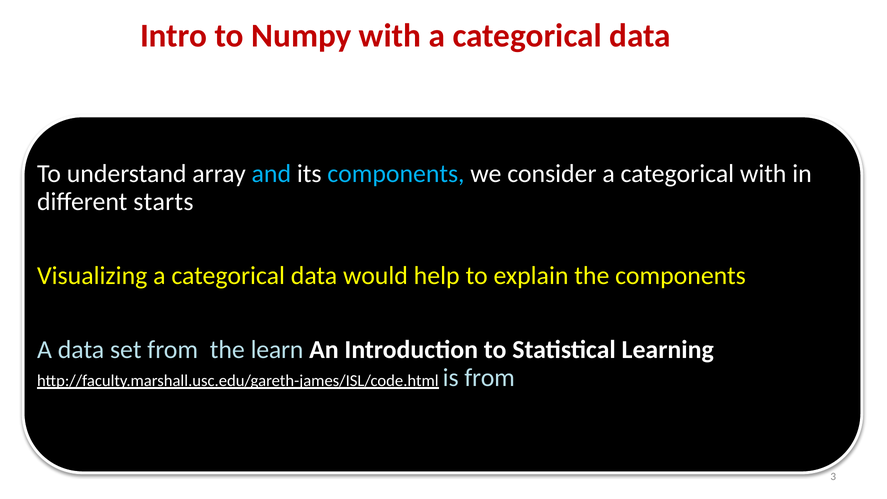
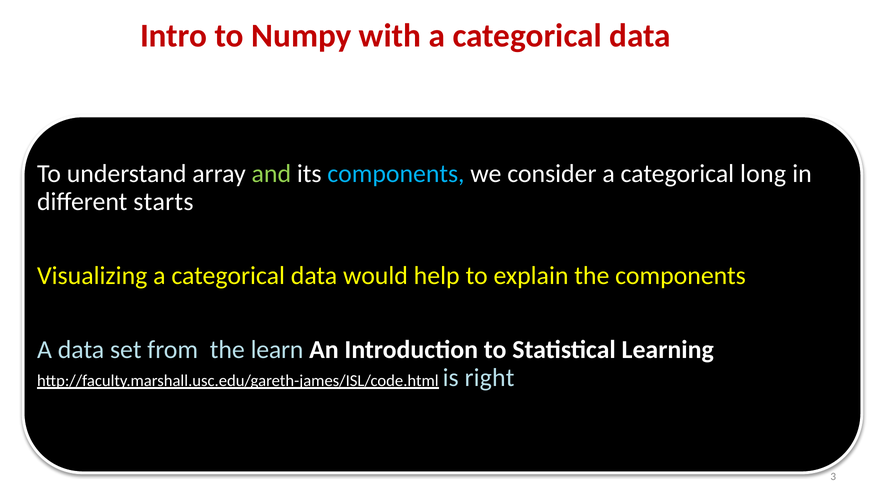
and colour: light blue -> light green
categorical with: with -> long
is from: from -> right
